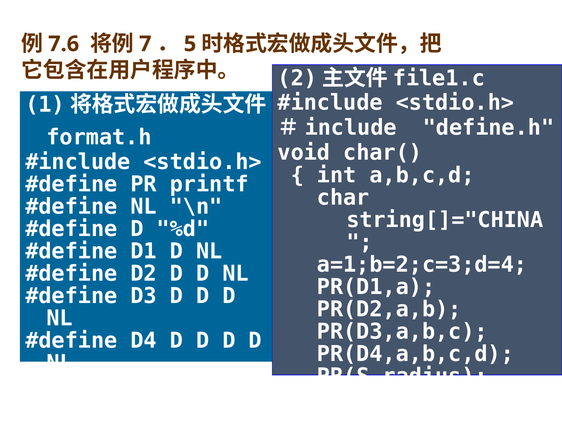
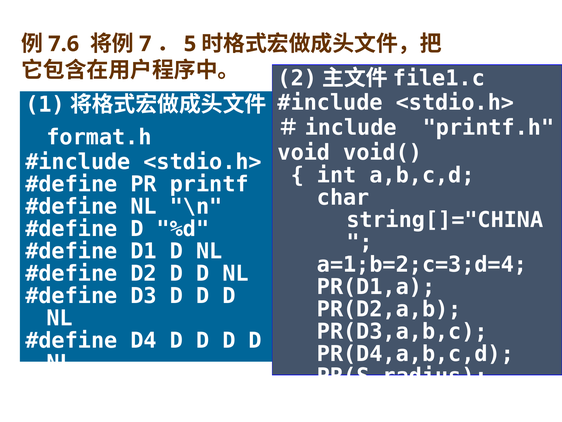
define.h: define.h -> printf.h
char(: char( -> void(
